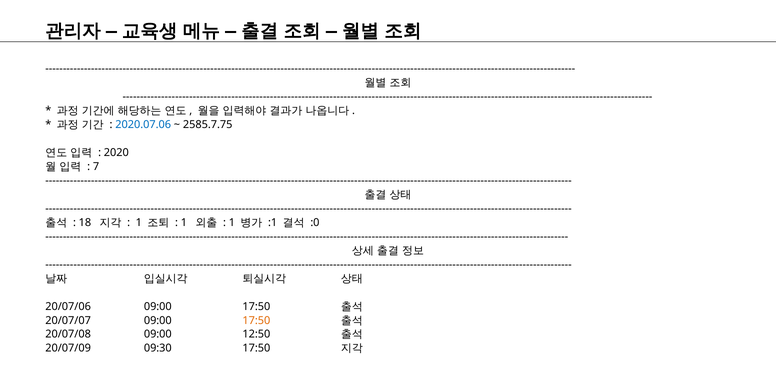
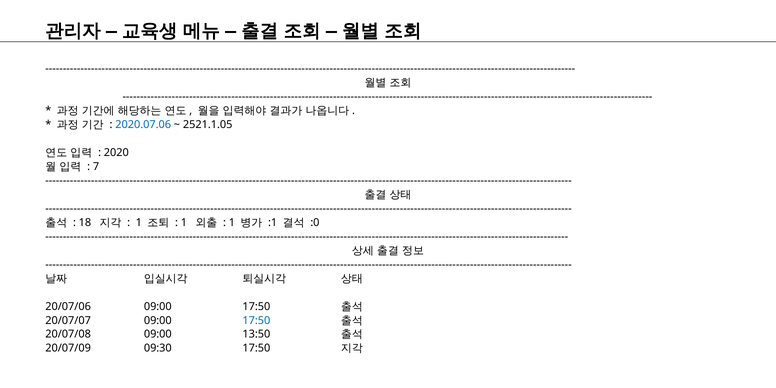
2585.7.75: 2585.7.75 -> 2521.1.05
17:50 at (256, 320) colour: orange -> blue
12:50: 12:50 -> 13:50
